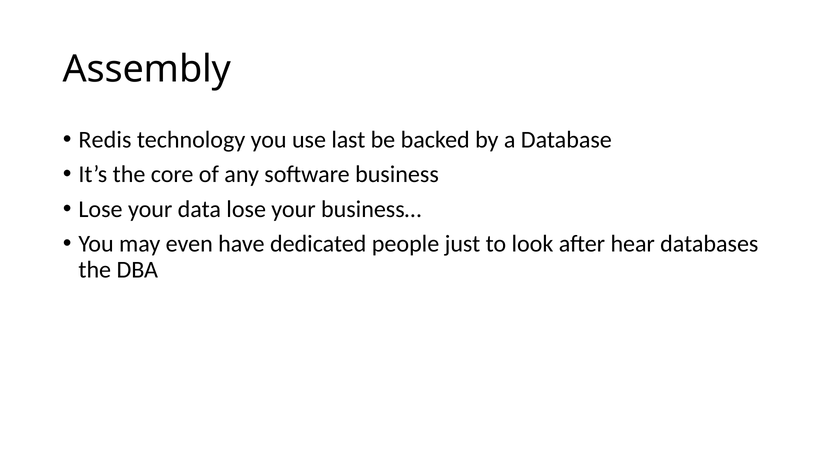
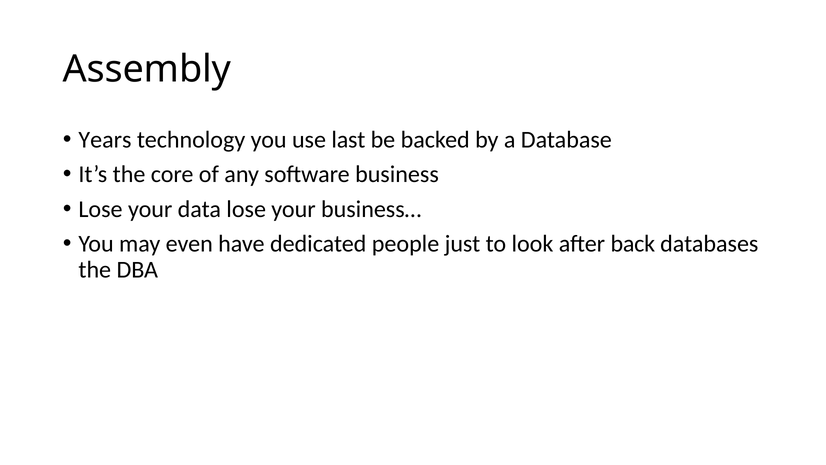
Redis: Redis -> Years
hear: hear -> back
